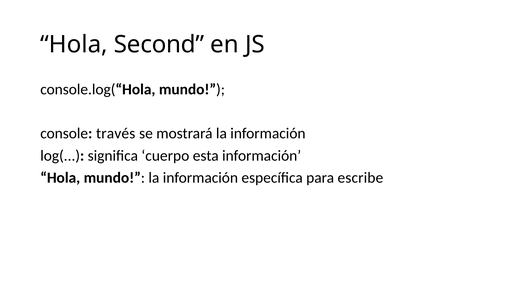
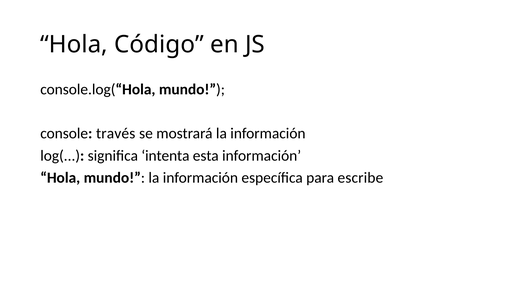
Second: Second -> Código
cuerpo: cuerpo -> intenta
